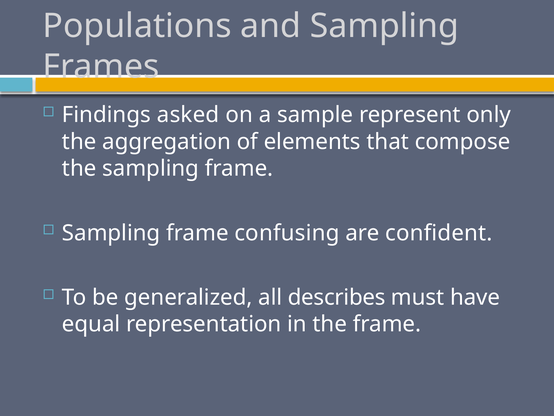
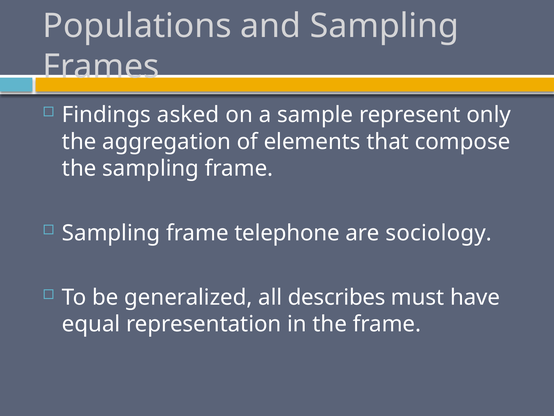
confusing: confusing -> telephone
confident: confident -> sociology
